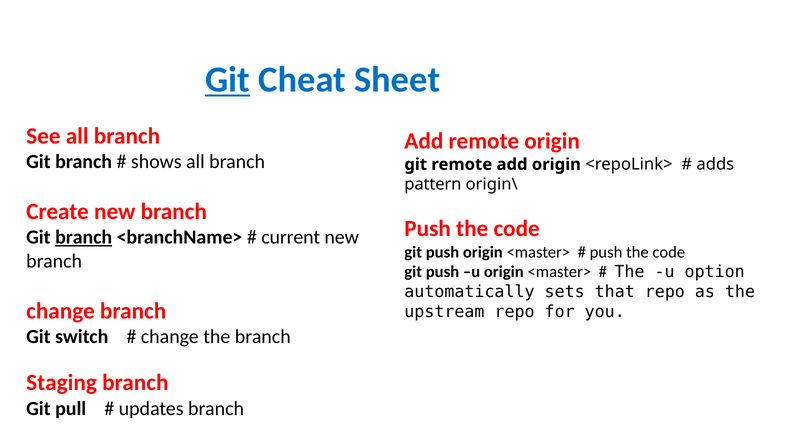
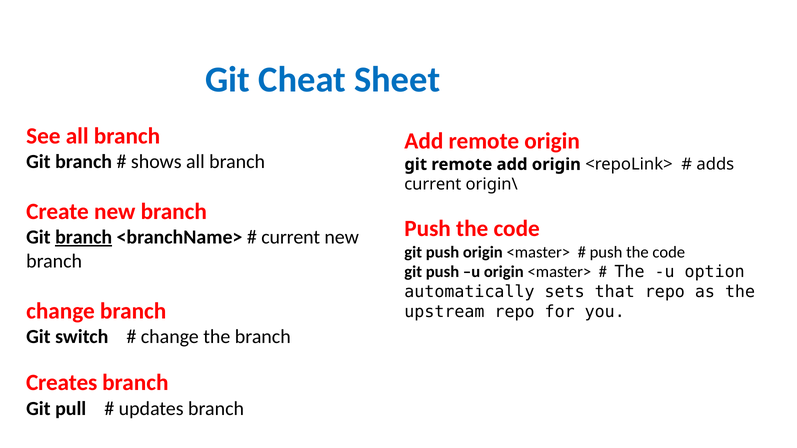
Git at (228, 80) underline: present -> none
pattern at (433, 184): pattern -> current
Staging: Staging -> Creates
